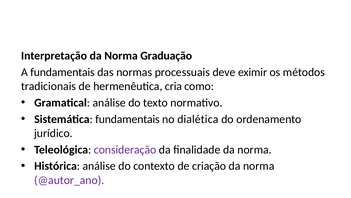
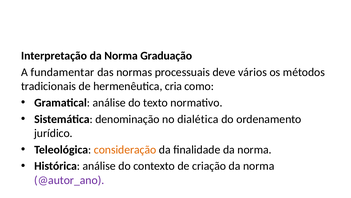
A fundamentais: fundamentais -> fundamentar
eximir: eximir -> vários
Sistemática fundamentais: fundamentais -> denominação
consideração colour: purple -> orange
